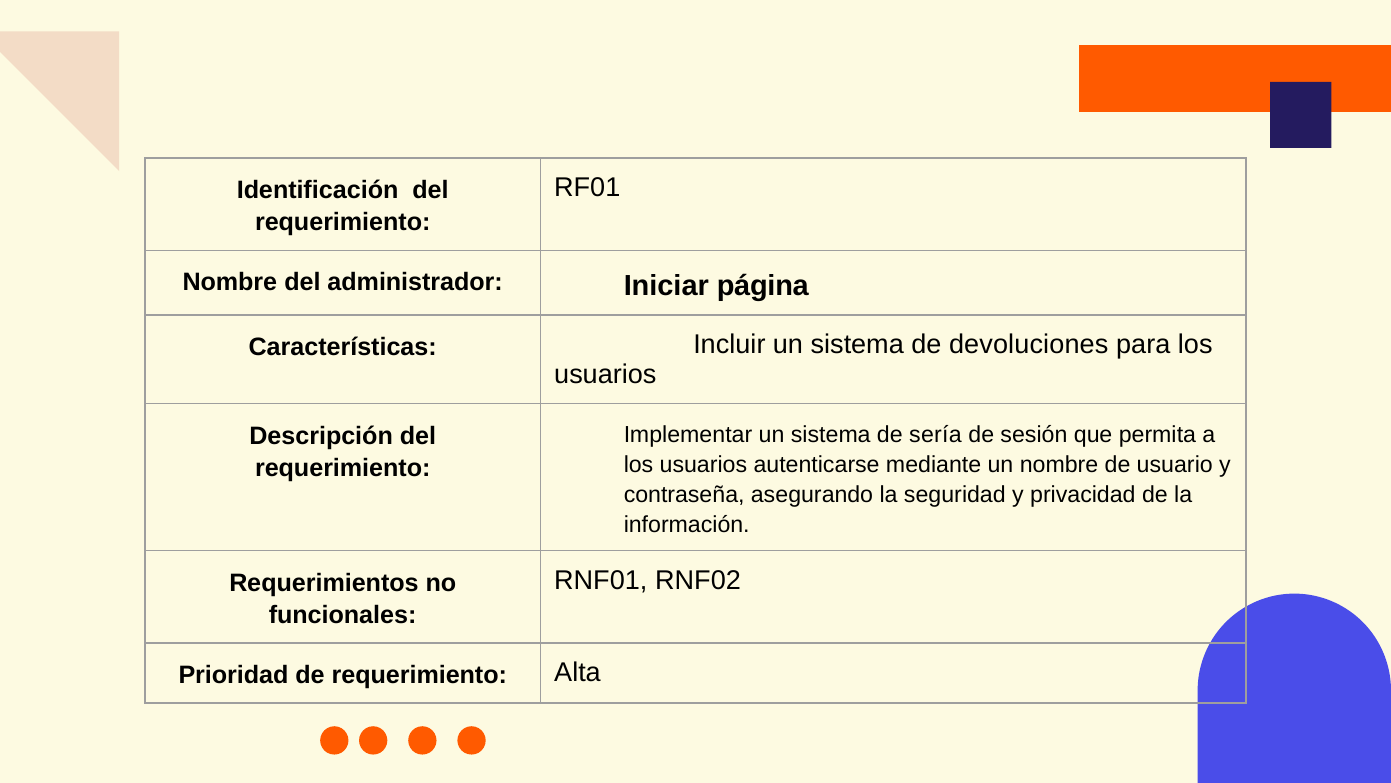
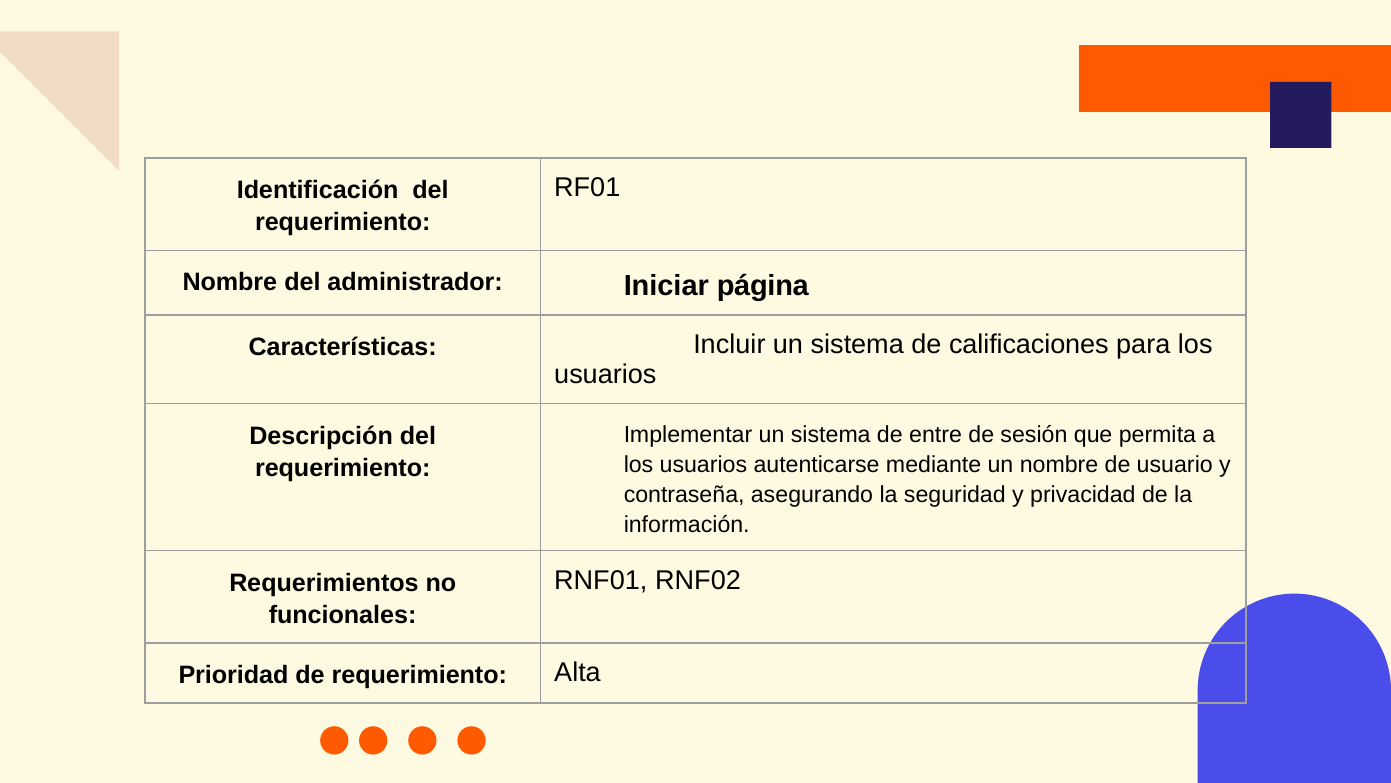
devoluciones: devoluciones -> calificaciones
sería: sería -> entre
